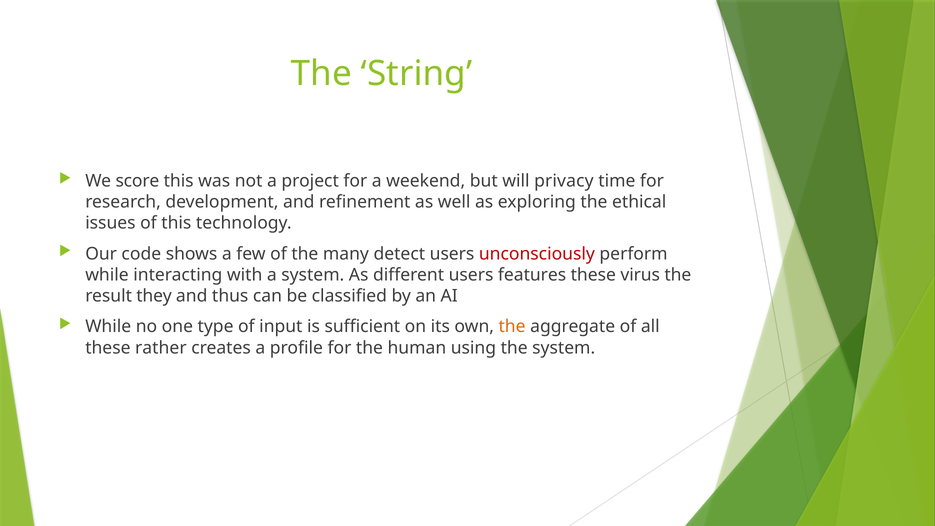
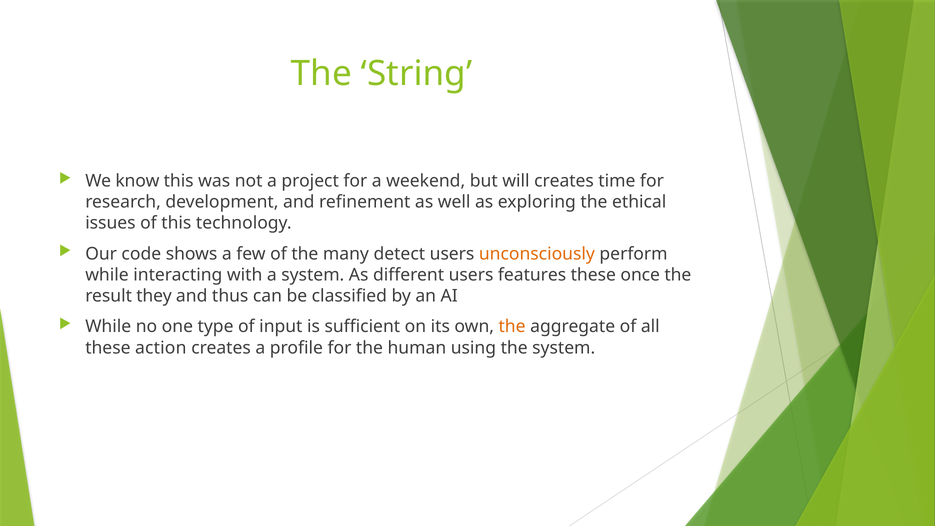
score: score -> know
will privacy: privacy -> creates
unconsciously colour: red -> orange
virus: virus -> once
rather: rather -> action
